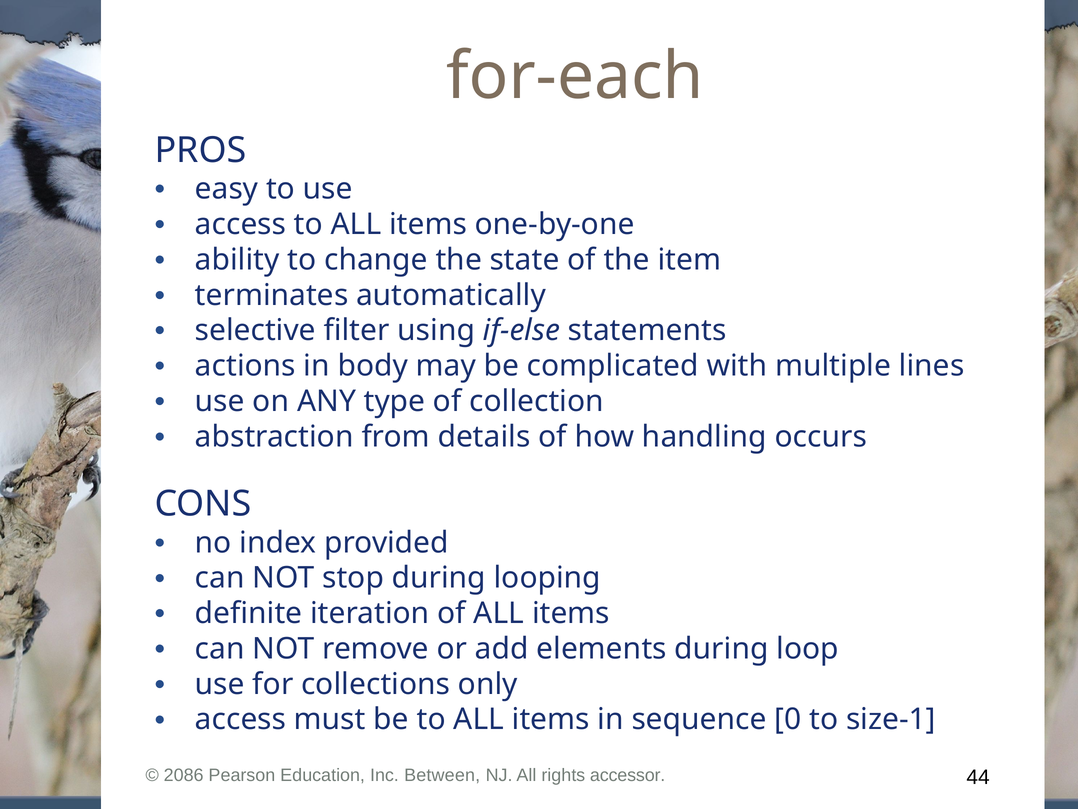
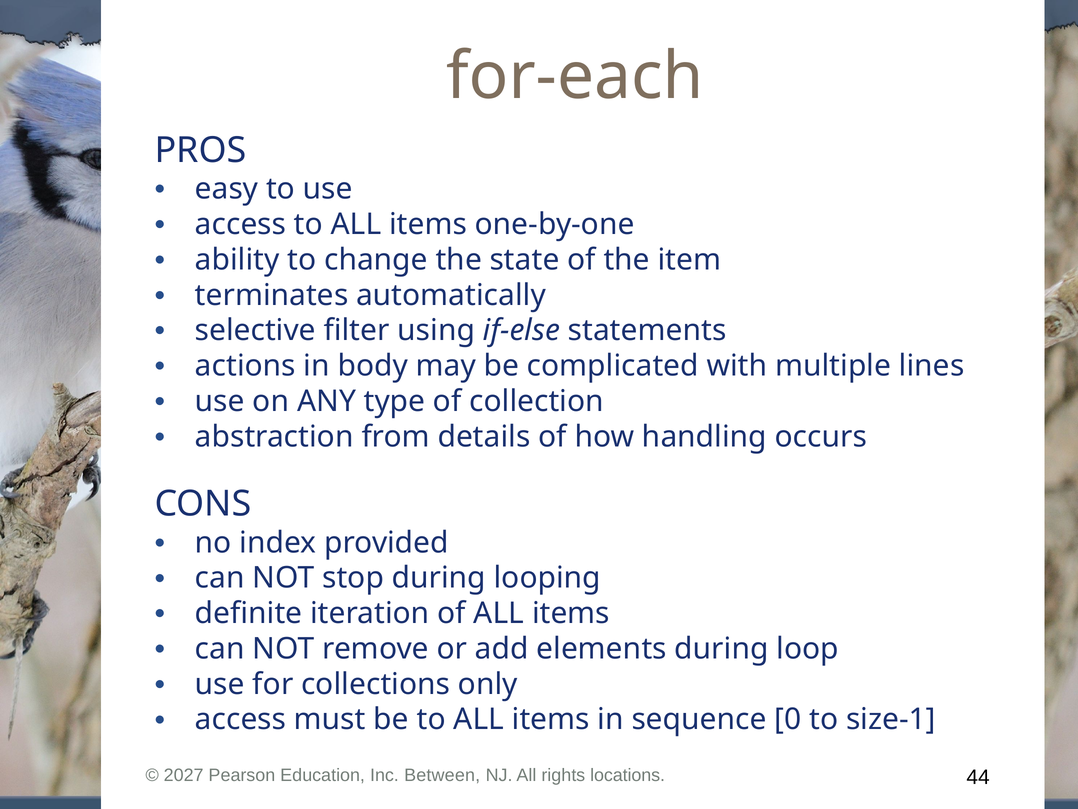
2086: 2086 -> 2027
accessor: accessor -> locations
